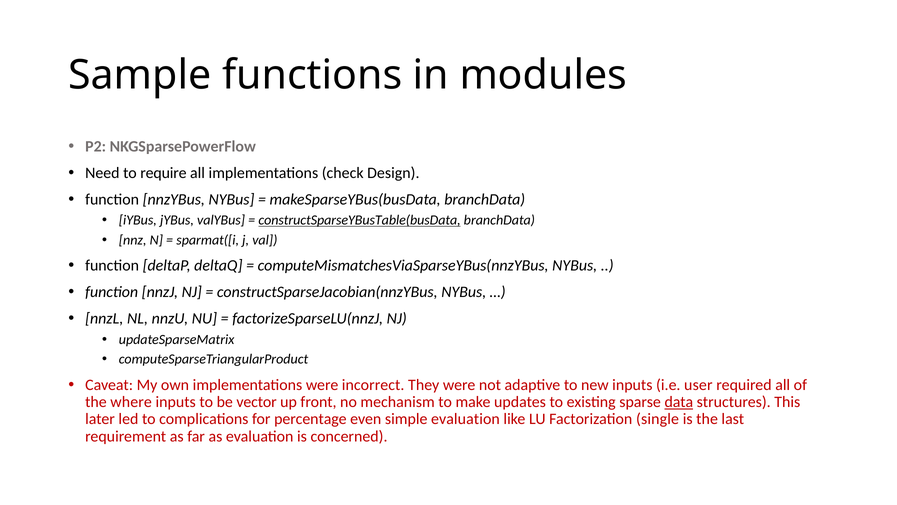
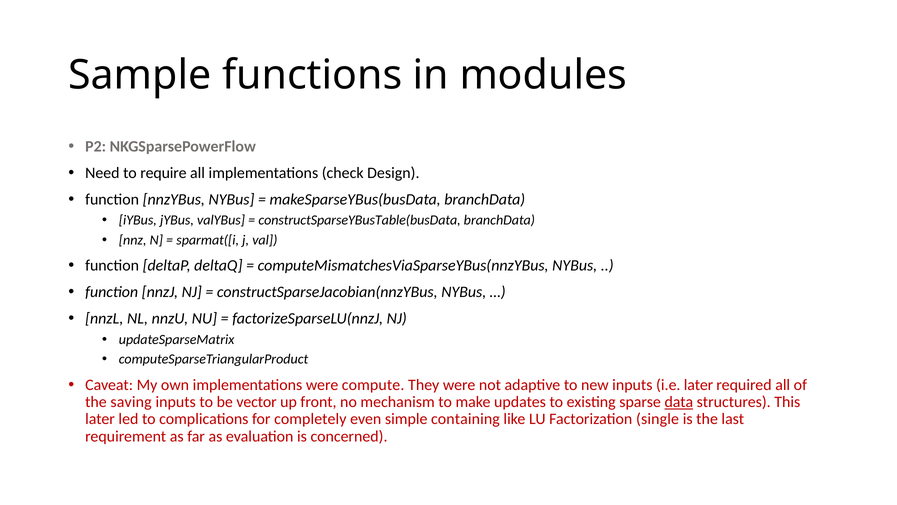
constructSparseYBusTable(busData underline: present -> none
incorrect: incorrect -> compute
i.e user: user -> later
where: where -> saving
percentage: percentage -> completely
simple evaluation: evaluation -> containing
